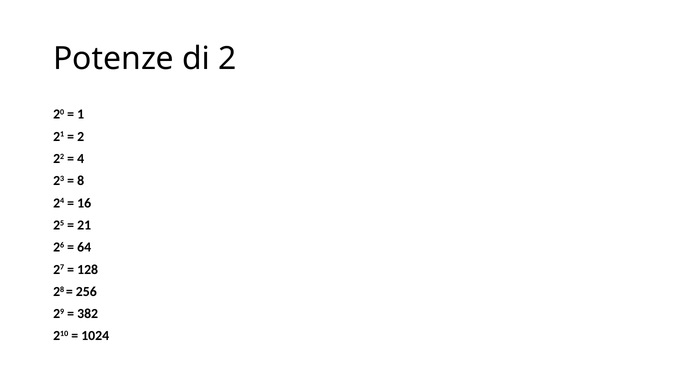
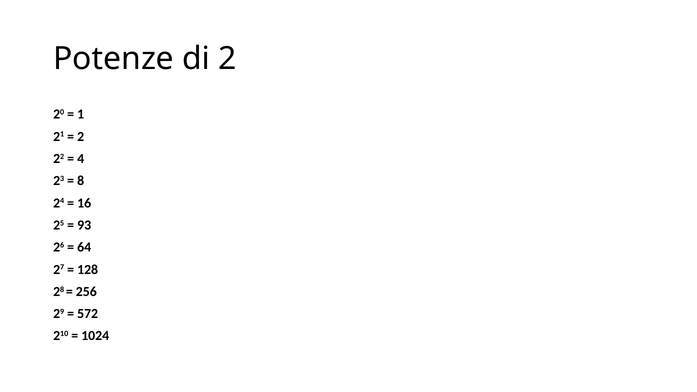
21 at (84, 225): 21 -> 93
382: 382 -> 572
